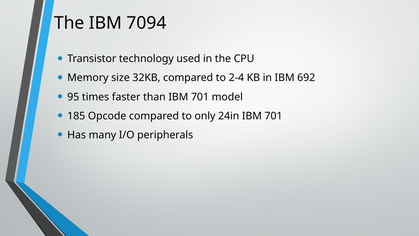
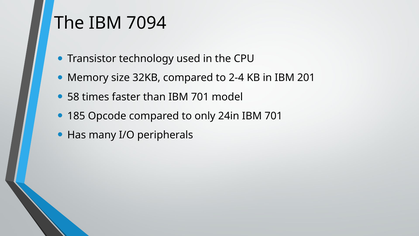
692: 692 -> 201
95: 95 -> 58
